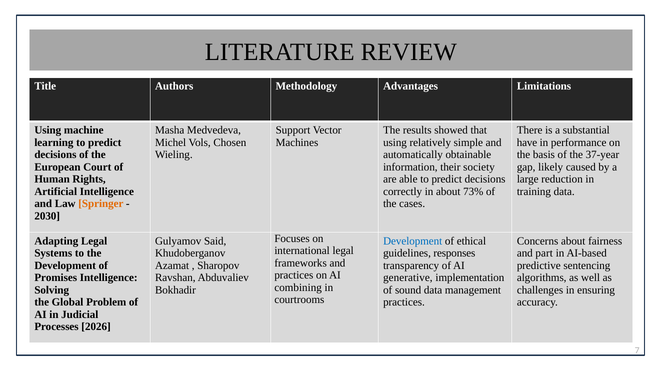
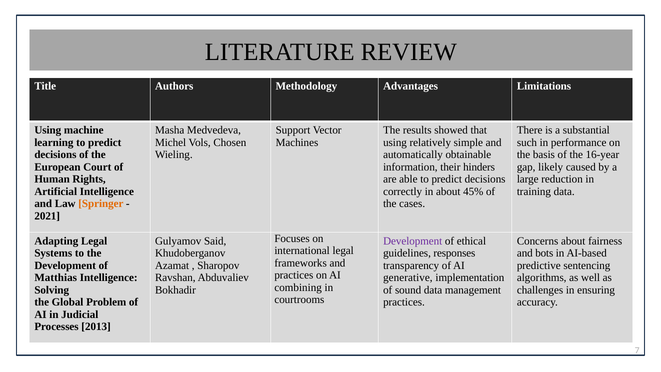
have: have -> such
37-year: 37-year -> 16-year
society: society -> hinders
73%: 73% -> 45%
2030: 2030 -> 2021
Development at (413, 241) colour: blue -> purple
part: part -> bots
Promises: Promises -> Matthias
2026: 2026 -> 2013
